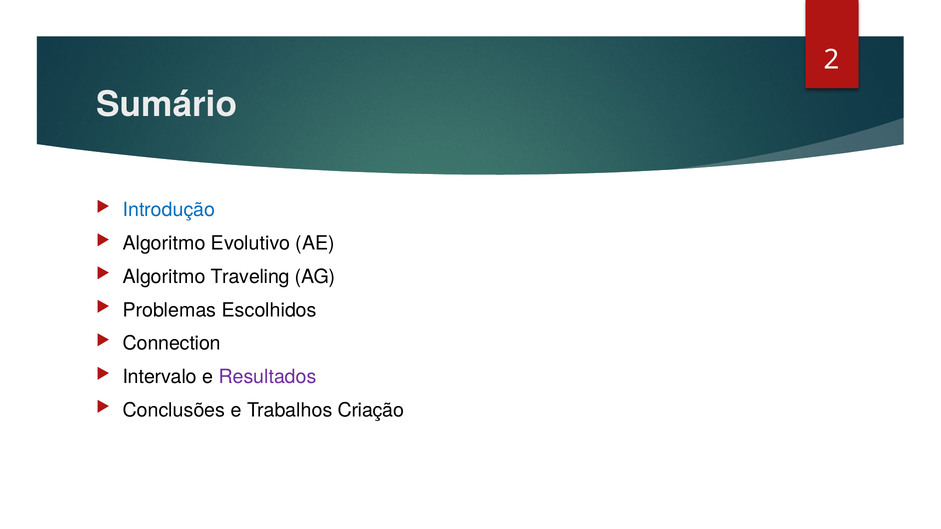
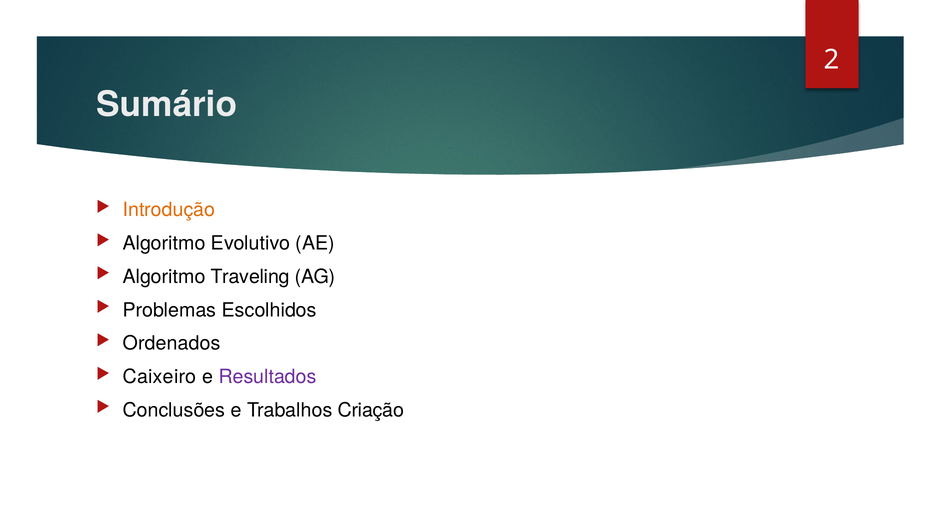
Introdução colour: blue -> orange
Connection: Connection -> Ordenados
Intervalo: Intervalo -> Caixeiro
